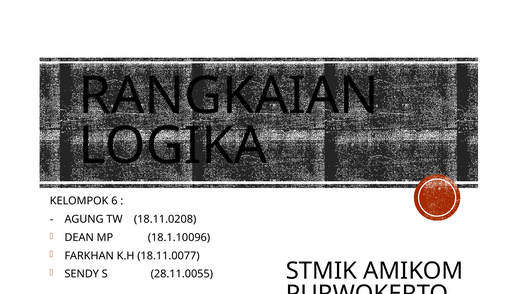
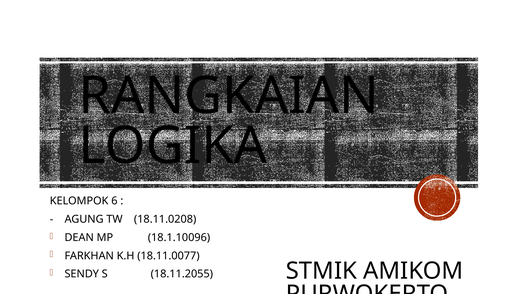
28.11.0055: 28.11.0055 -> 18.11.2055
